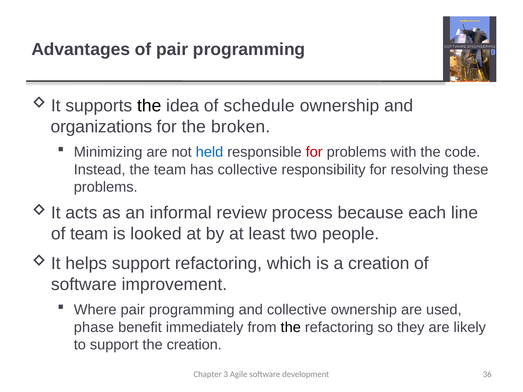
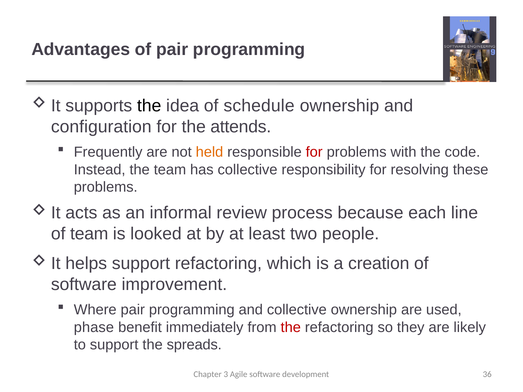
organizations: organizations -> configuration
broken: broken -> attends
Minimizing: Minimizing -> Frequently
held colour: blue -> orange
the at (291, 327) colour: black -> red
the creation: creation -> spreads
